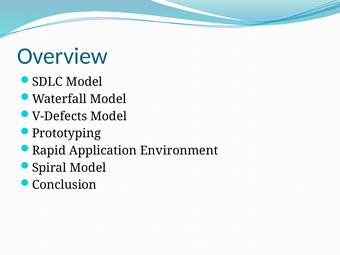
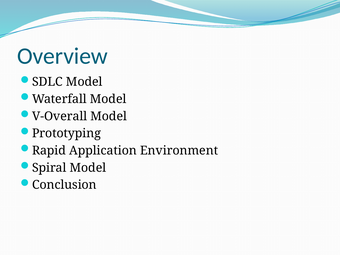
V-Defects: V-Defects -> V-Overall
